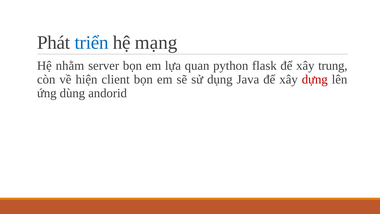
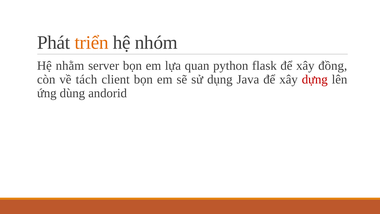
triển colour: blue -> orange
mạng: mạng -> nhóm
trung: trung -> đồng
hiện: hiện -> tách
